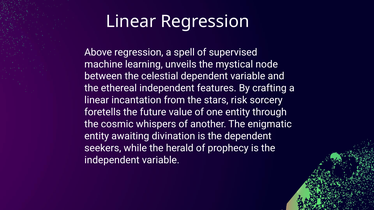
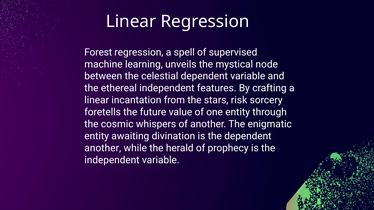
Above: Above -> Forest
seekers at (103, 148): seekers -> another
